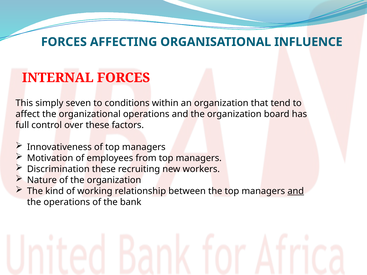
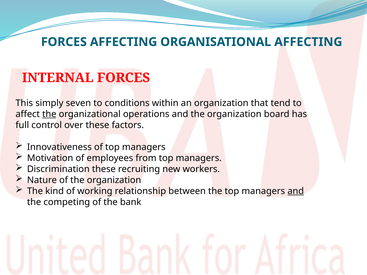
ORGANISATIONAL INFLUENCE: INFLUENCE -> AFFECTING
the at (49, 114) underline: none -> present
the operations: operations -> competing
